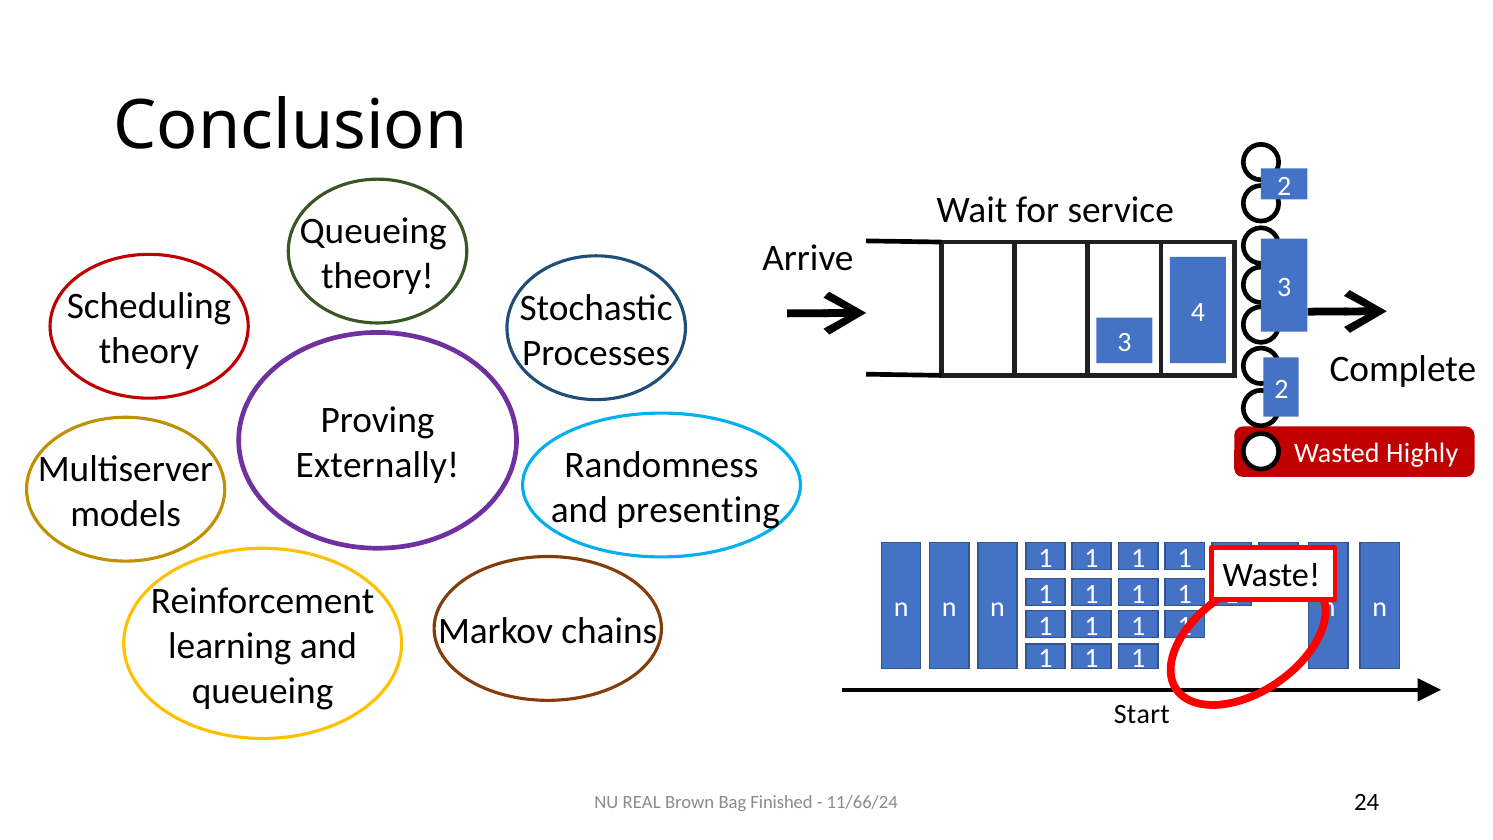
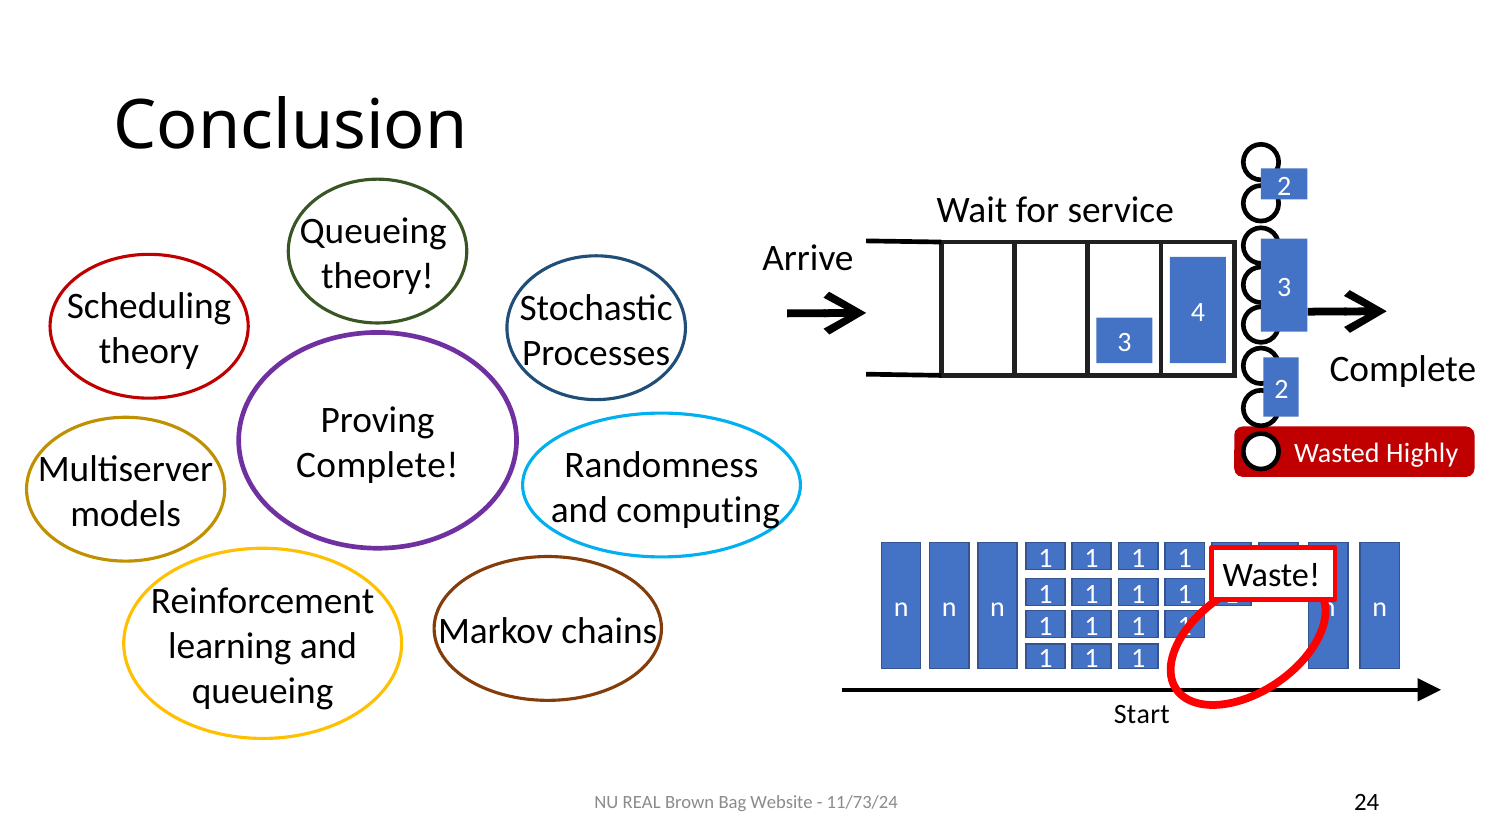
Externally at (377, 465): Externally -> Complete
presenting: presenting -> computing
Finished: Finished -> Website
11/66/24: 11/66/24 -> 11/73/24
